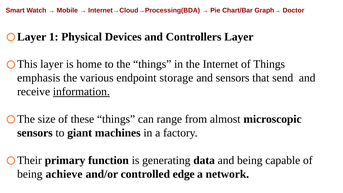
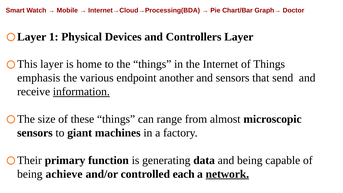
storage: storage -> another
edge: edge -> each
network underline: none -> present
